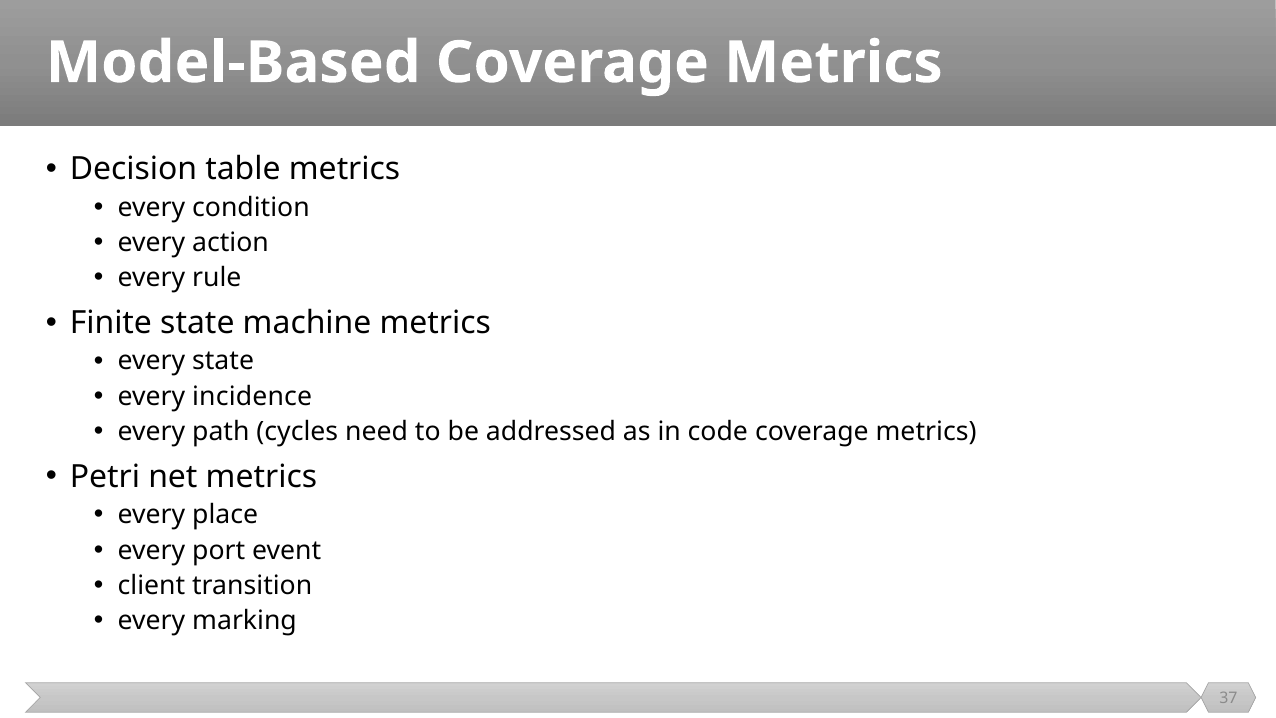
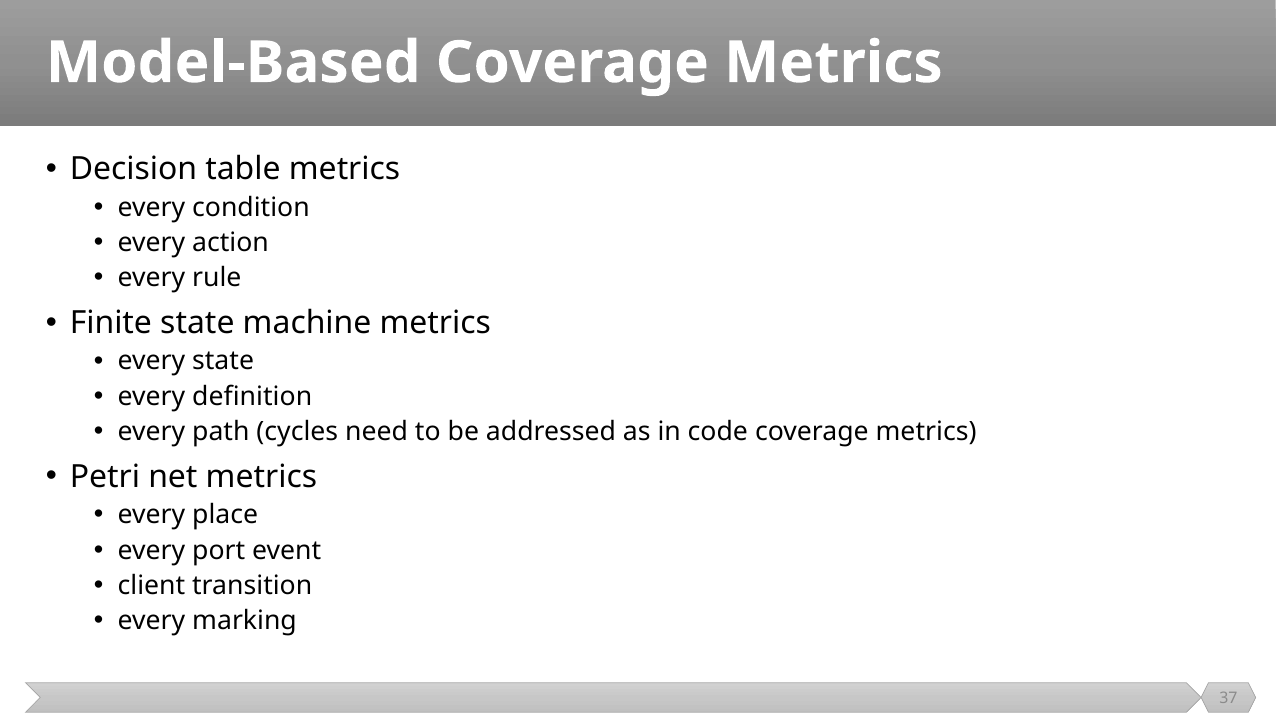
incidence: incidence -> definition
